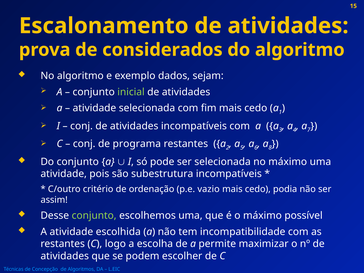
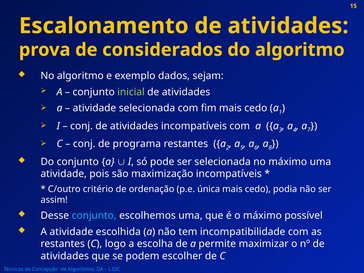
subestrutura: subestrutura -> maximização
vazio: vazio -> única
conjunto at (94, 216) colour: light green -> light blue
